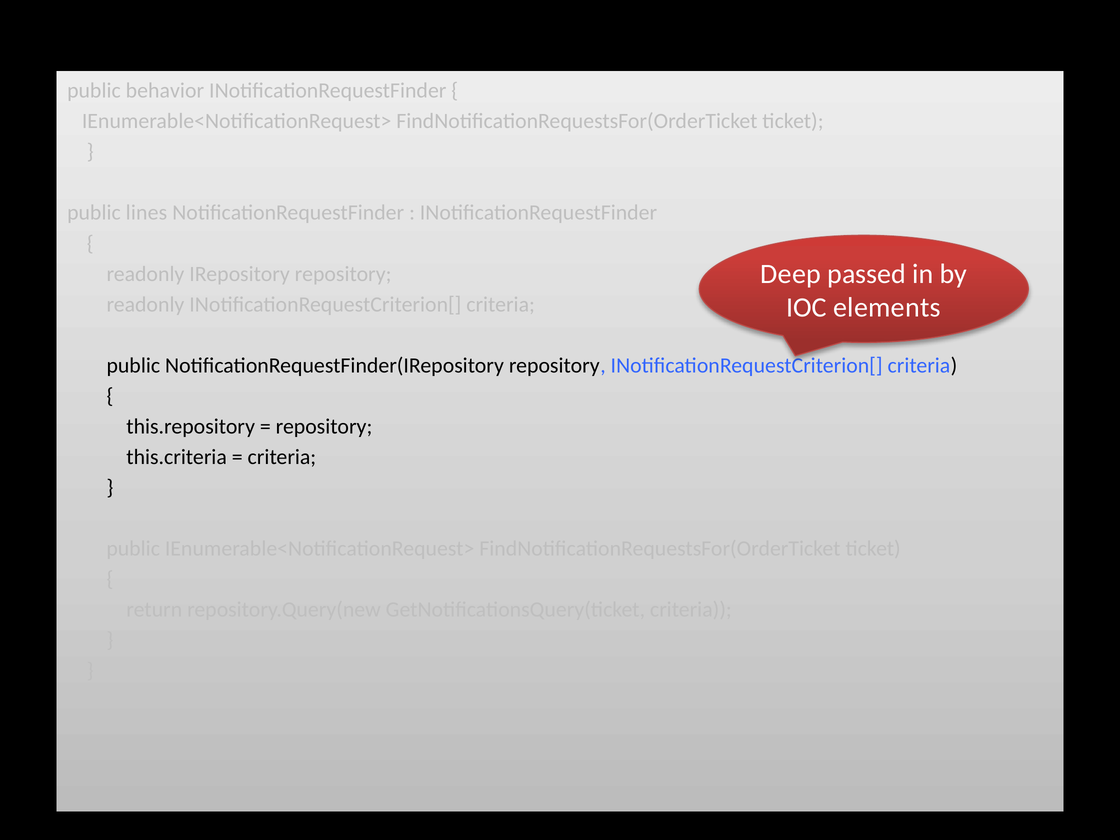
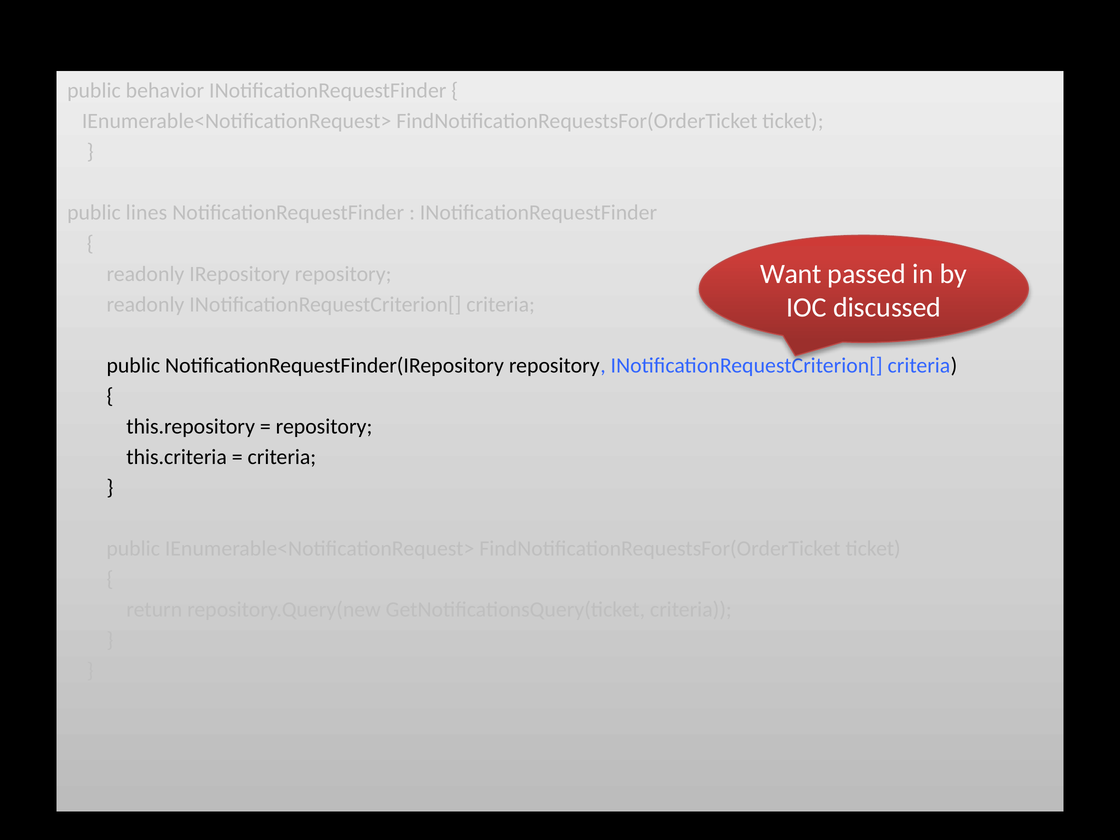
Deep: Deep -> Want
elements: elements -> discussed
